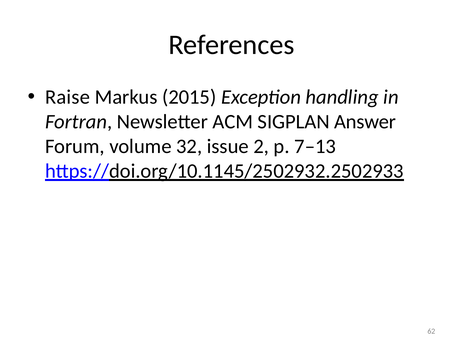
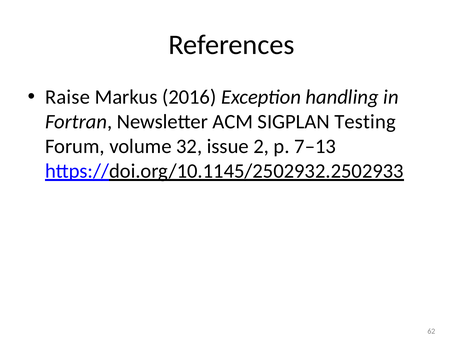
2015: 2015 -> 2016
Answer: Answer -> Testing
